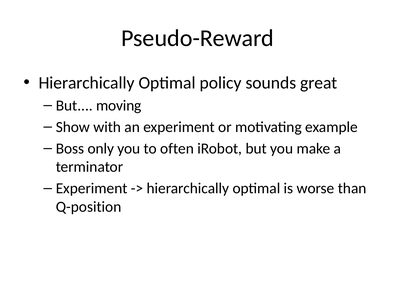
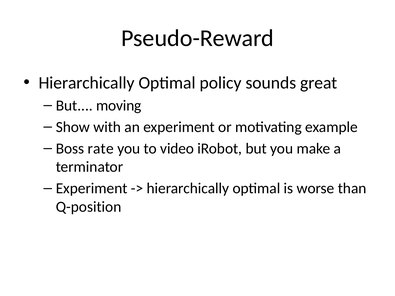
only: only -> rate
often: often -> video
